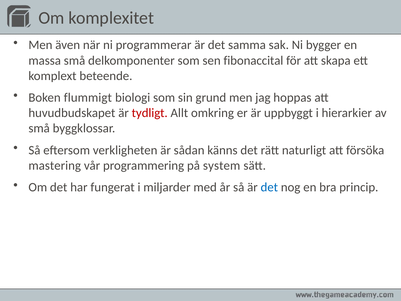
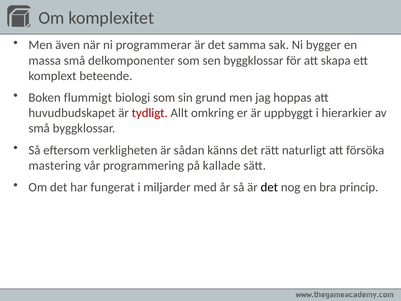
sen fibonaccital: fibonaccital -> byggklossar
system: system -> kallade
det at (269, 187) colour: blue -> black
